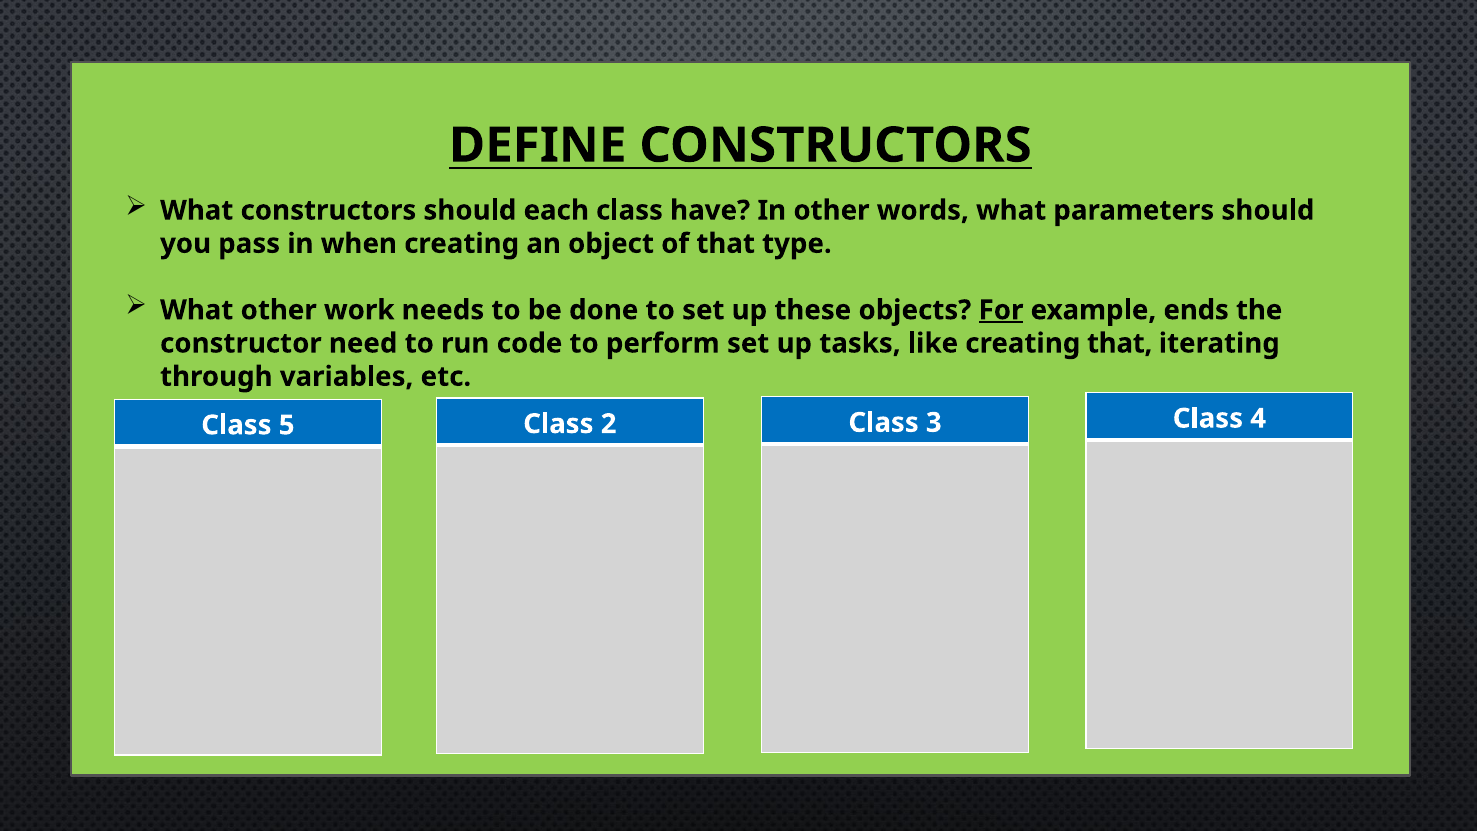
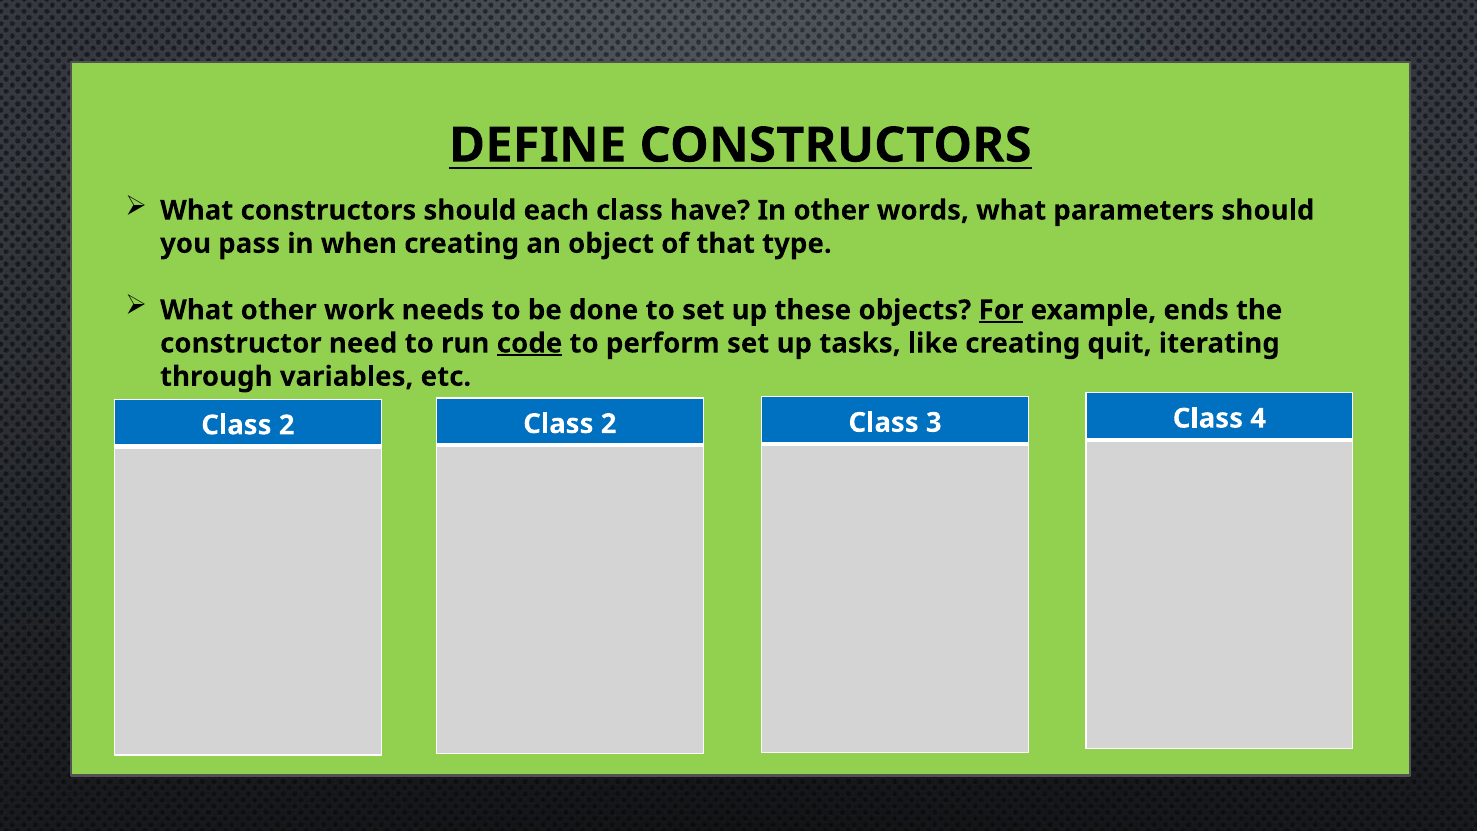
code underline: none -> present
creating that: that -> quit
5 at (287, 425): 5 -> 2
